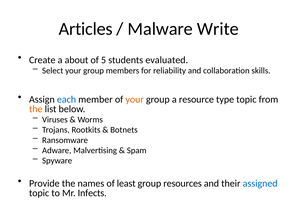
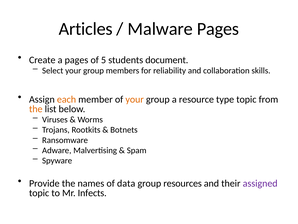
Malware Write: Write -> Pages
a about: about -> pages
evaluated: evaluated -> document
each colour: blue -> orange
least: least -> data
assigned colour: blue -> purple
